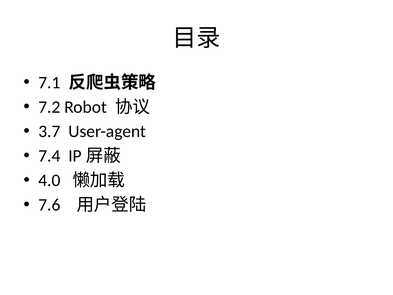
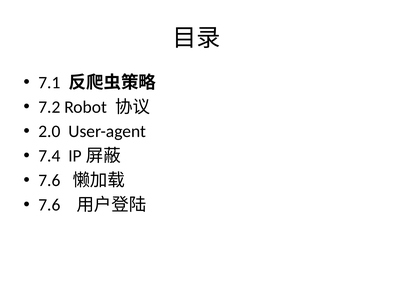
3.7: 3.7 -> 2.0
4.0 at (49, 180): 4.0 -> 7.6
